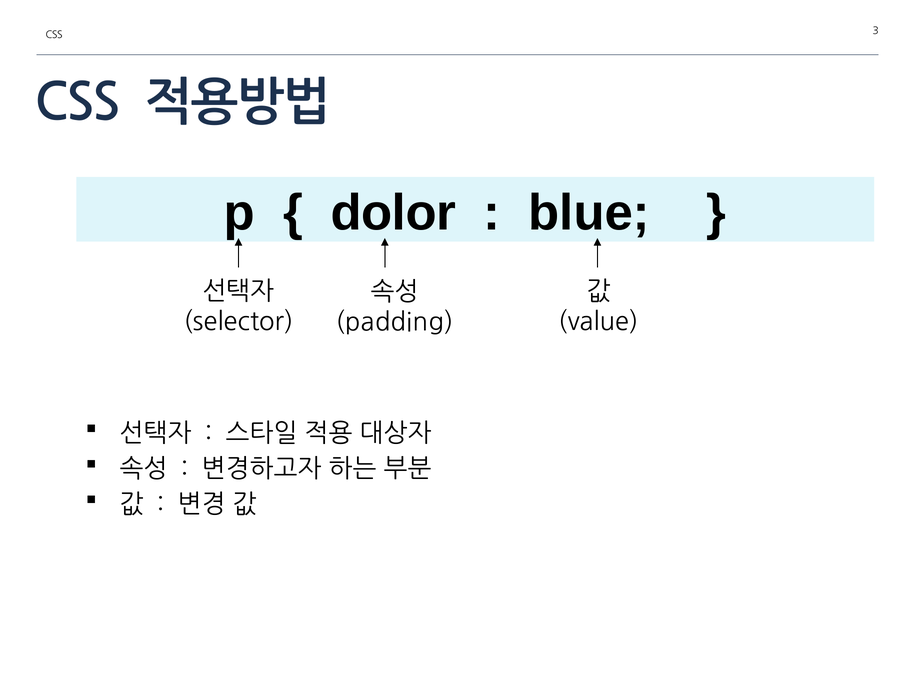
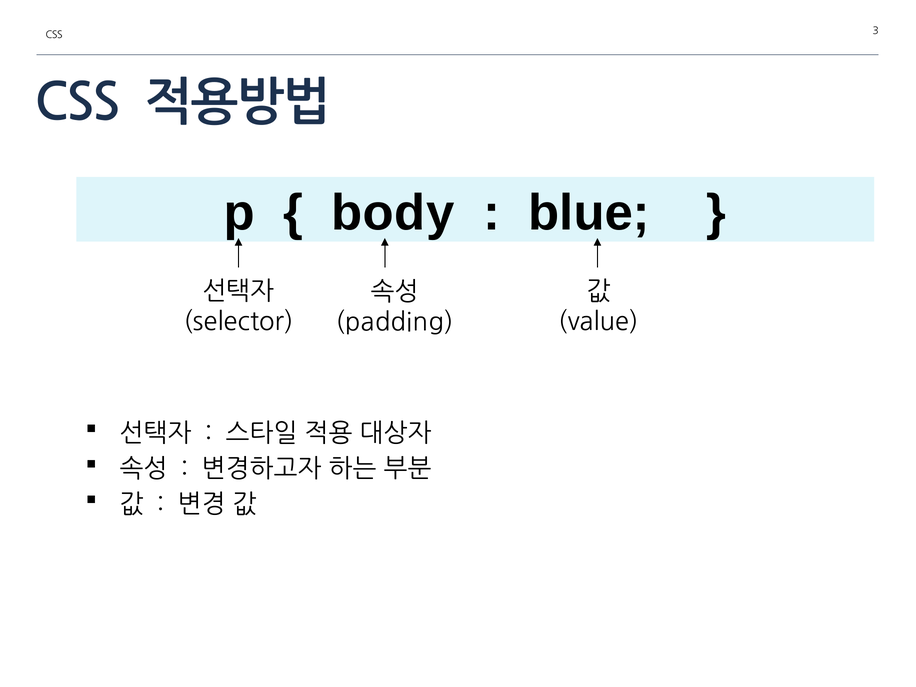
dolor: dolor -> body
